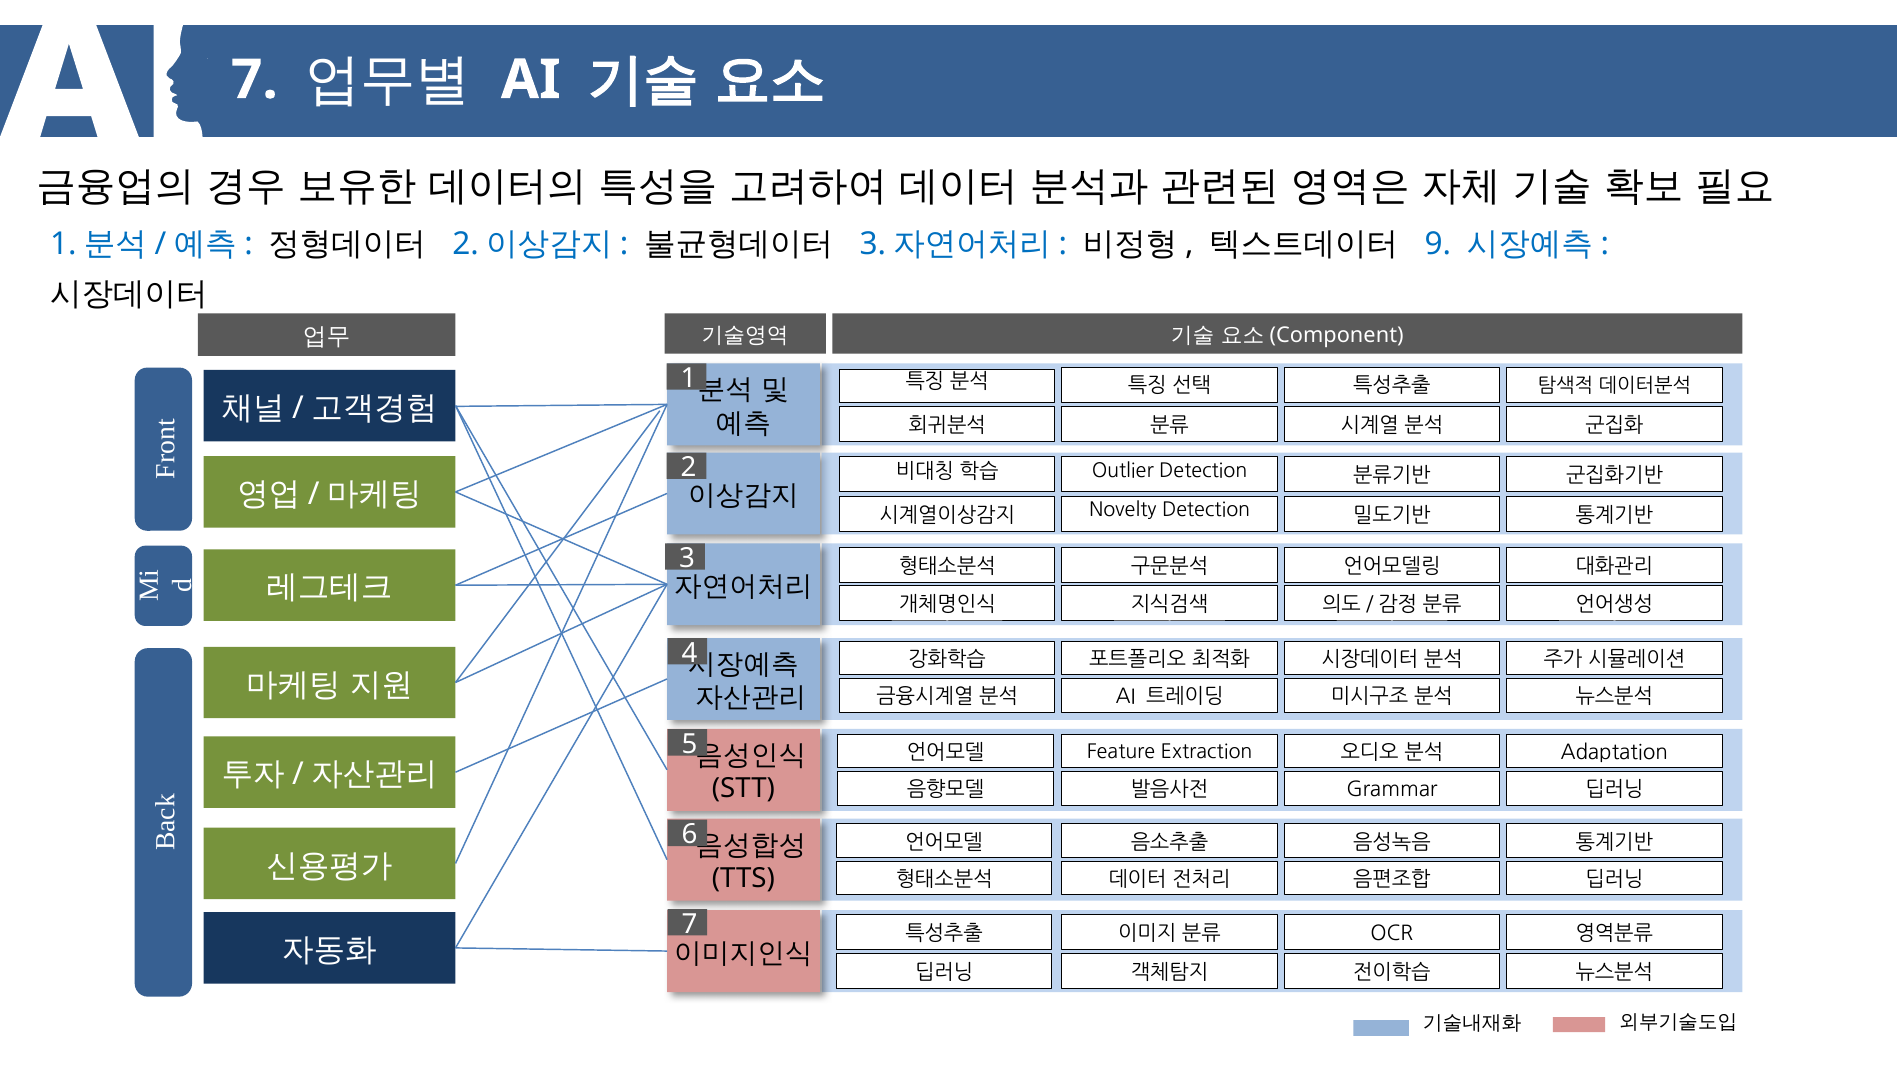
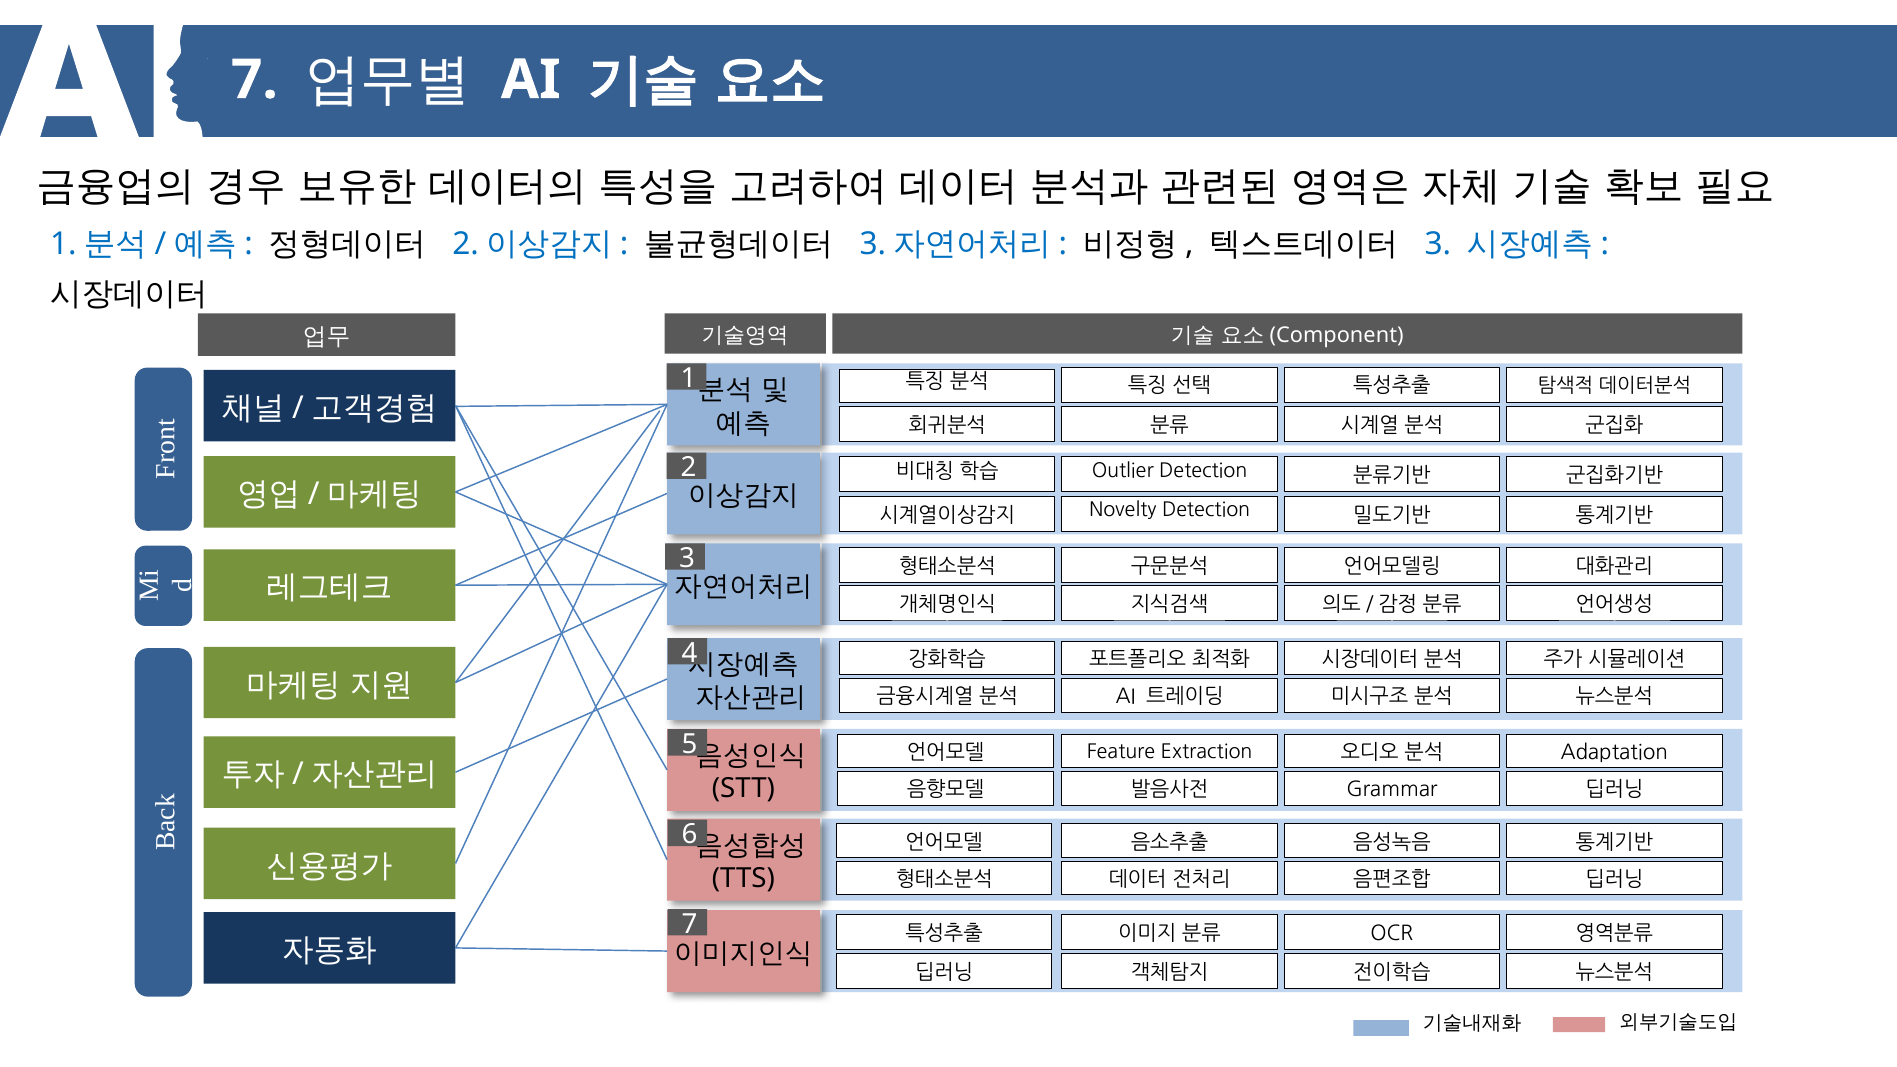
9 at (1438, 244): 9 -> 3
